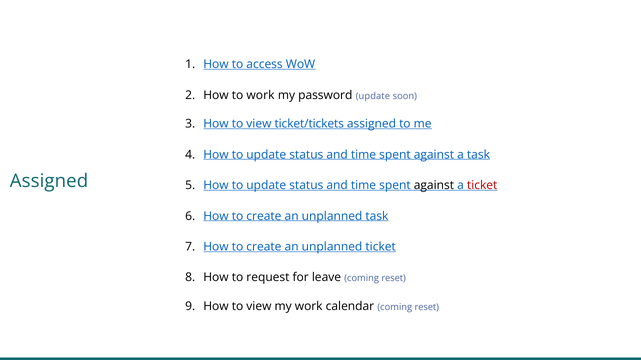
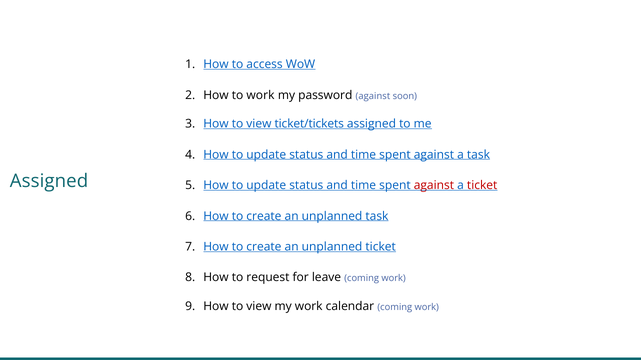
password update: update -> against
against at (434, 186) colour: black -> red
leave coming reset: reset -> work
calendar coming reset: reset -> work
